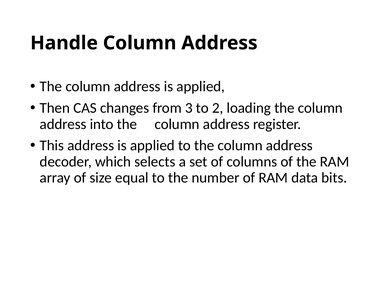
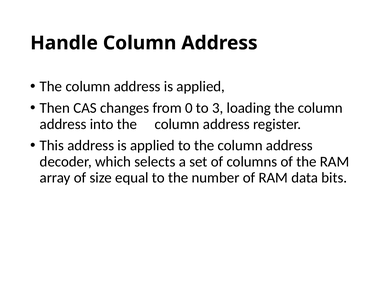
3: 3 -> 0
2: 2 -> 3
